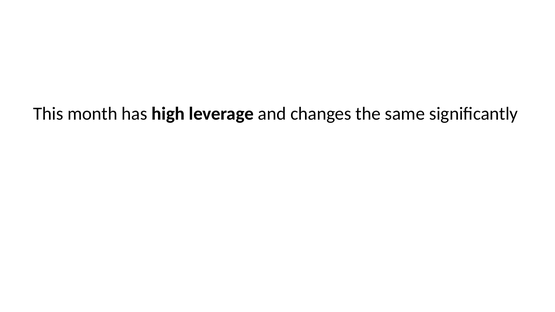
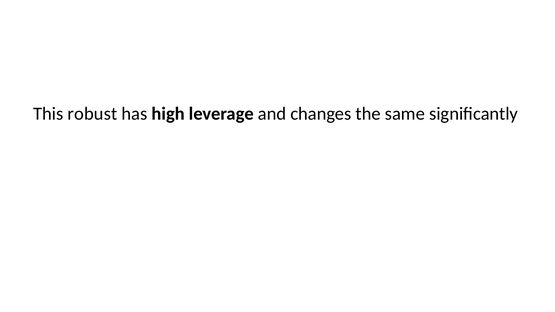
month: month -> robust
